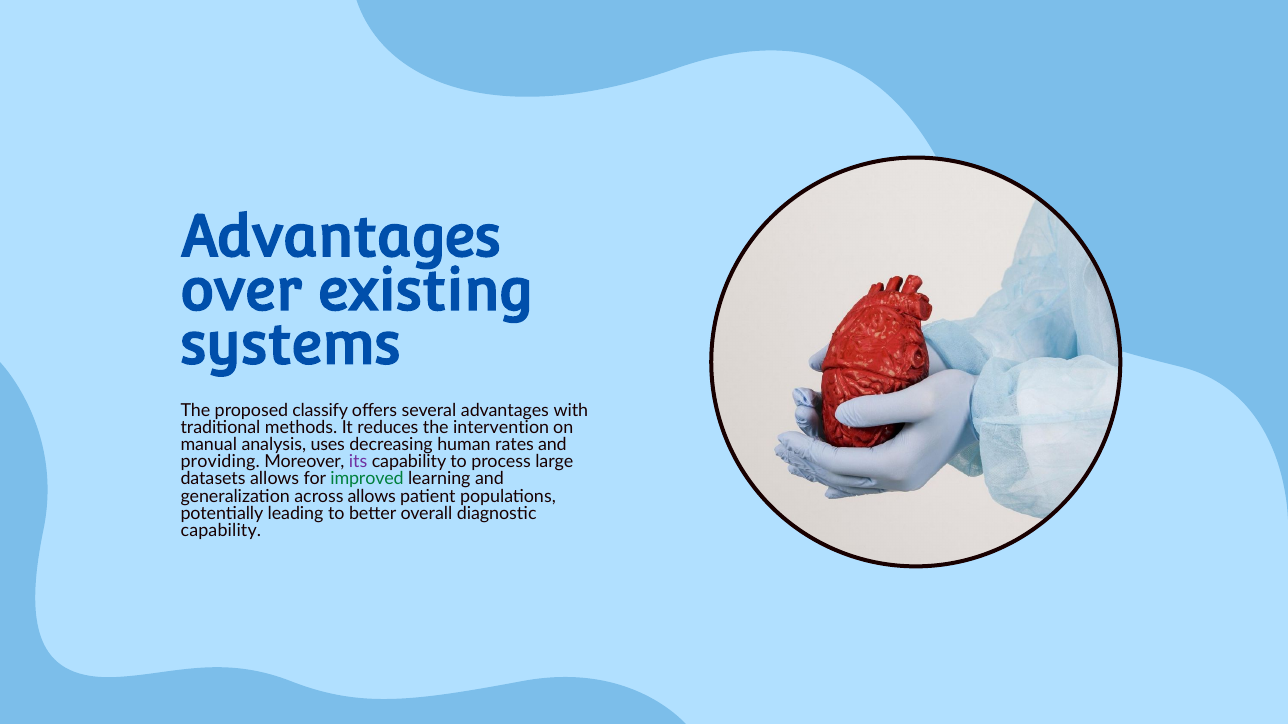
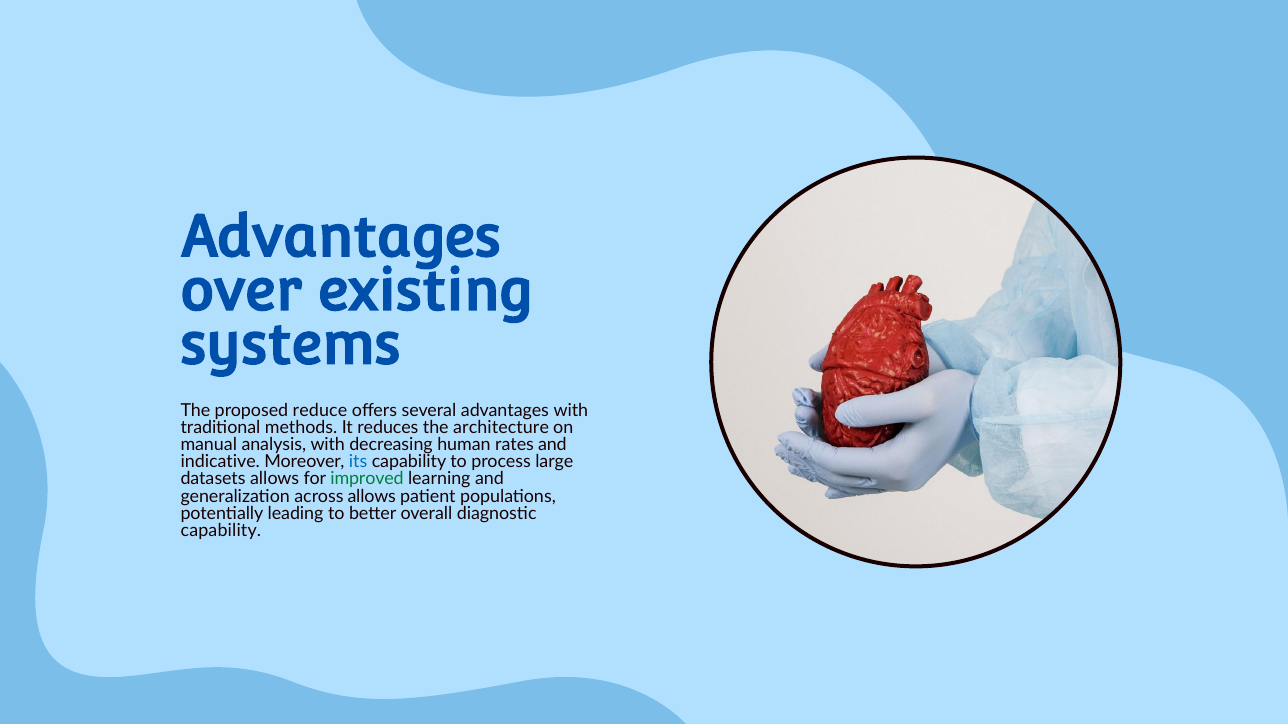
classify: classify -> reduce
intervention: intervention -> architecture
analysis uses: uses -> with
providing: providing -> indicative
its colour: purple -> blue
